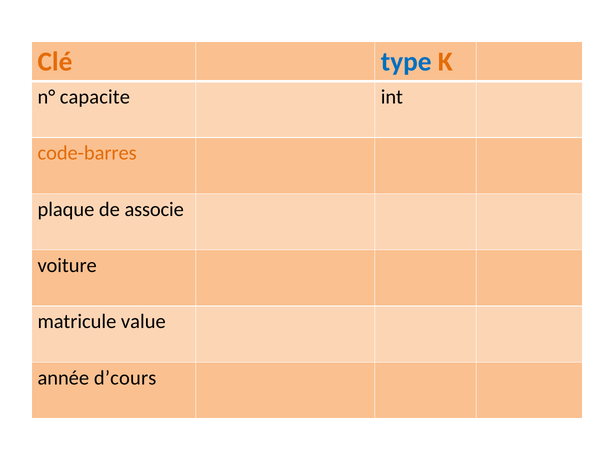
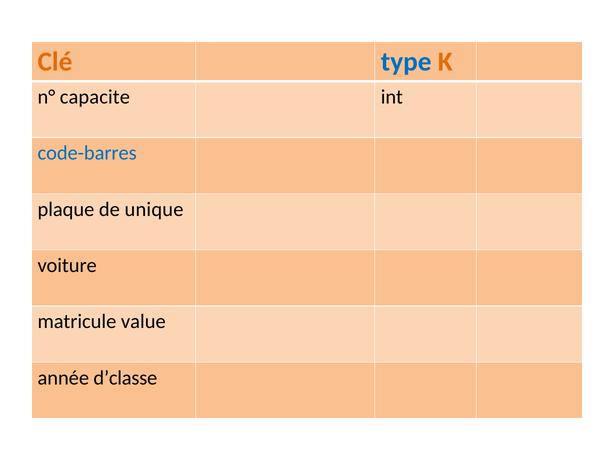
code-barres colour: orange -> blue
associe: associe -> unique
d’cours: d’cours -> d’classe
